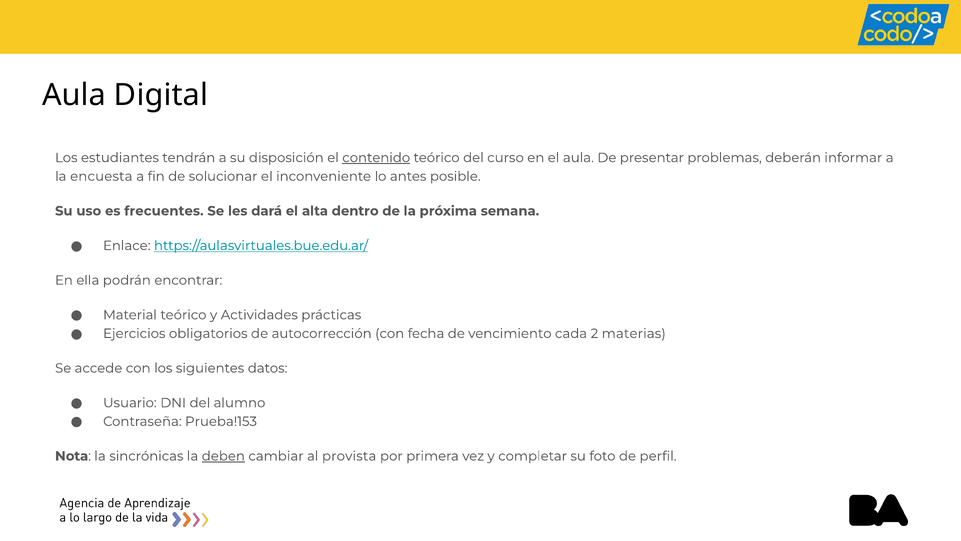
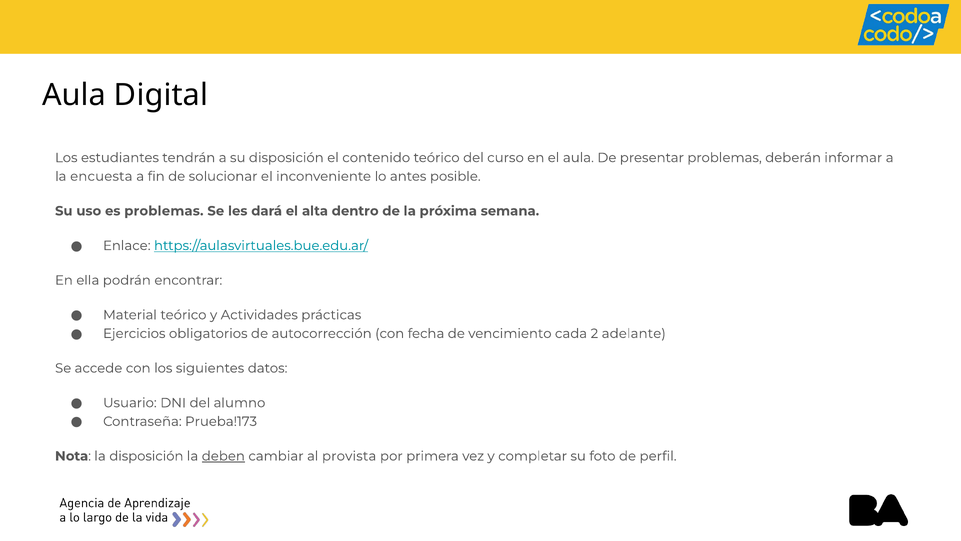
contenido underline: present -> none
es frecuentes: frecuentes -> problemas
materias: materias -> adelante
Prueba!153: Prueba!153 -> Prueba!173
la sincrónicas: sincrónicas -> disposición
